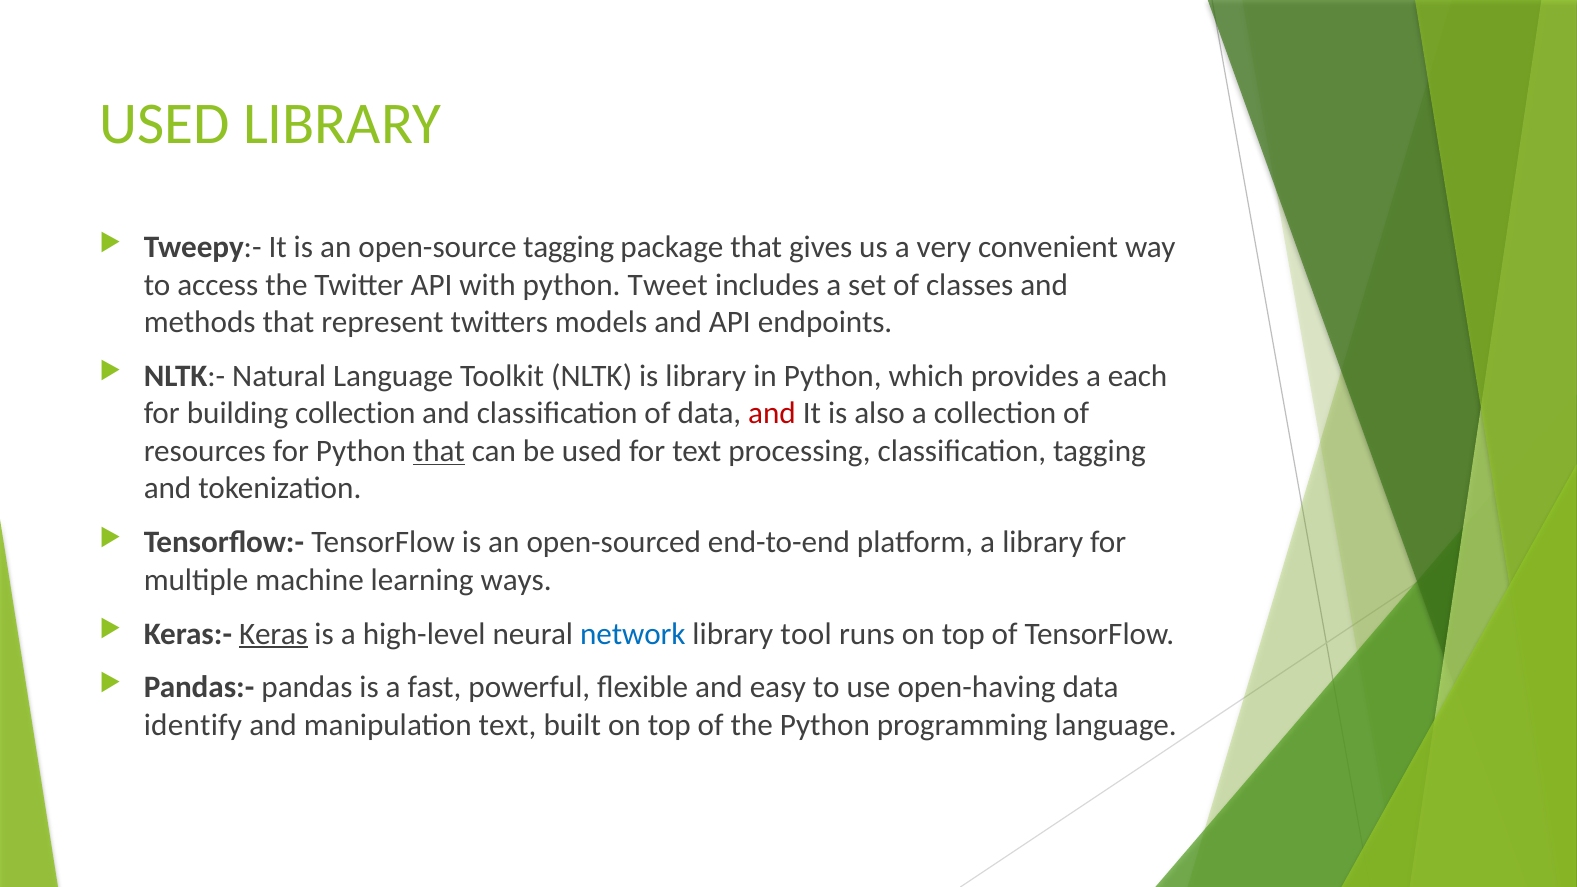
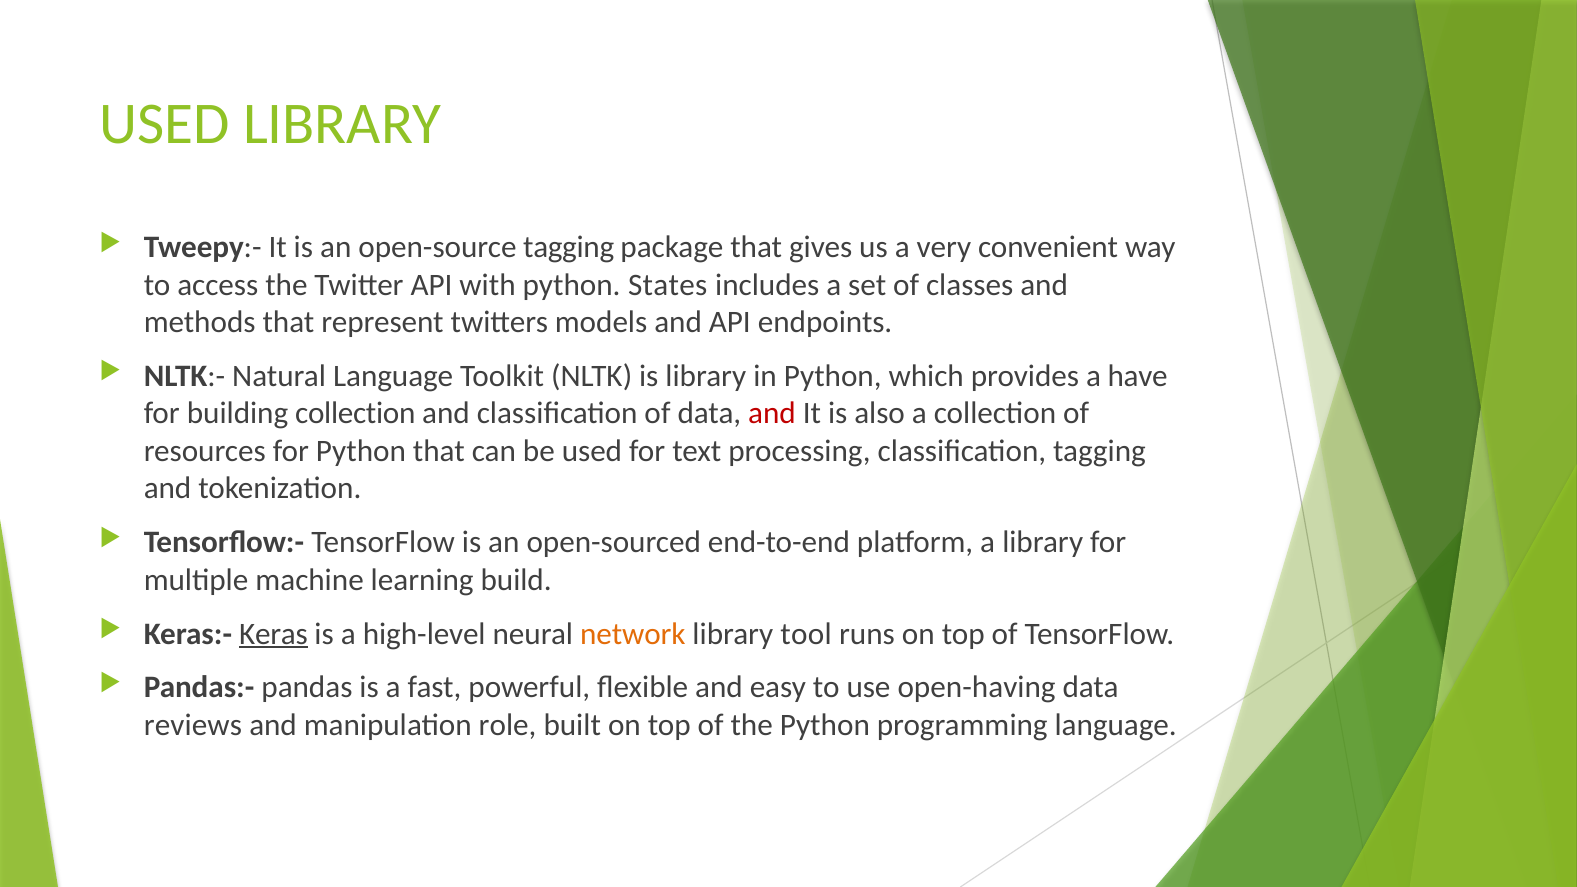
Tweet: Tweet -> States
each: each -> have
that at (439, 451) underline: present -> none
ways: ways -> build
network colour: blue -> orange
identify: identify -> reviews
manipulation text: text -> role
